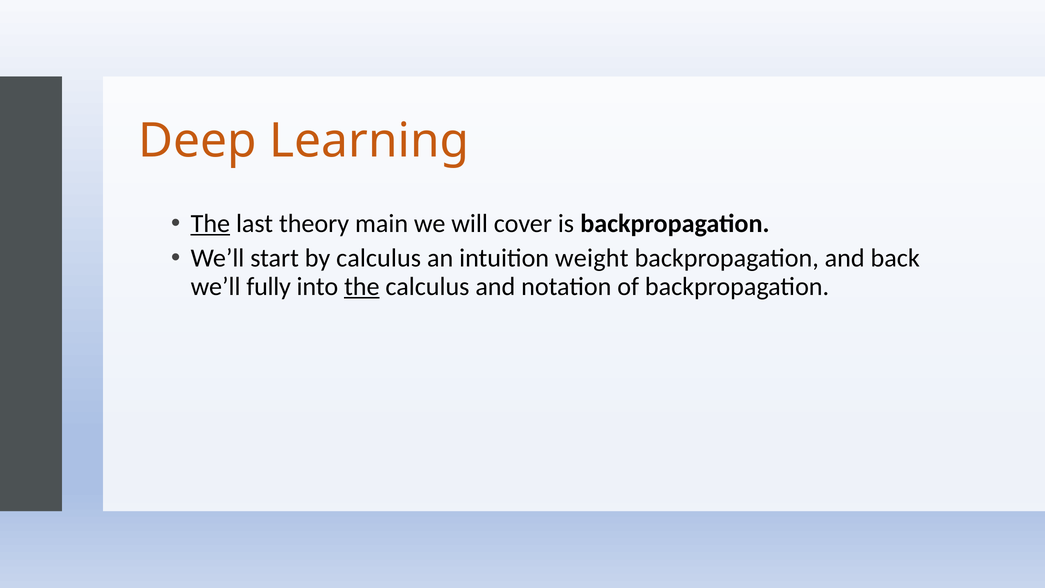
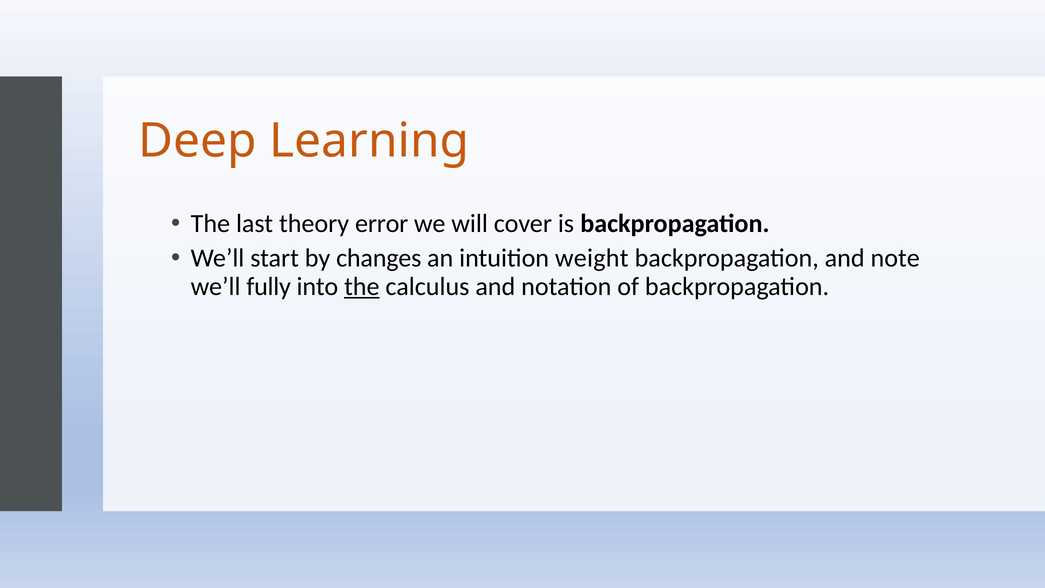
The at (210, 224) underline: present -> none
main: main -> error
by calculus: calculus -> changes
back: back -> note
